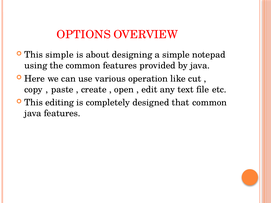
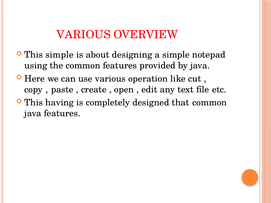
OPTIONS at (84, 35): OPTIONS -> VARIOUS
editing: editing -> having
